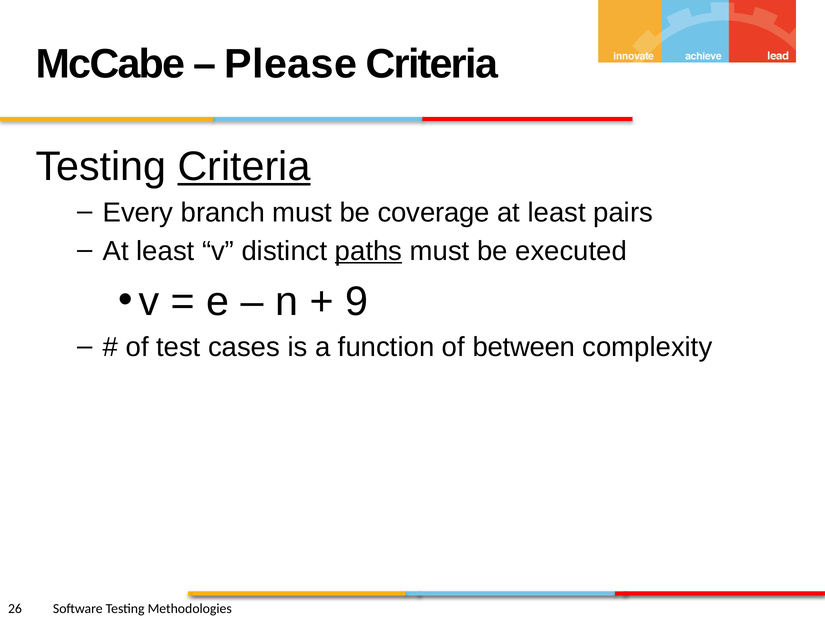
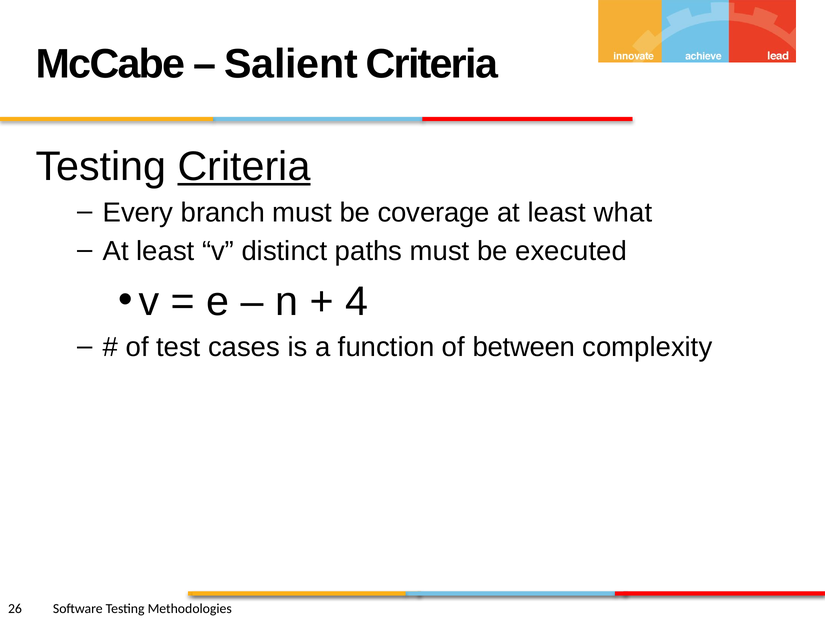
Please: Please -> Salient
pairs: pairs -> what
paths underline: present -> none
9: 9 -> 4
